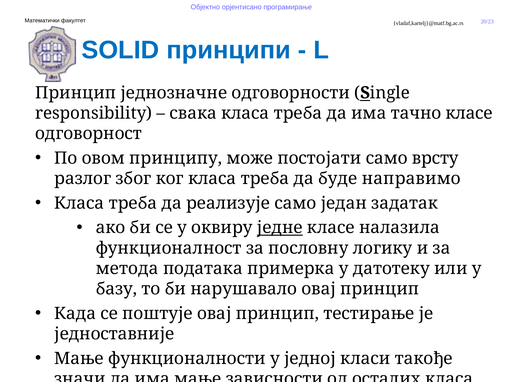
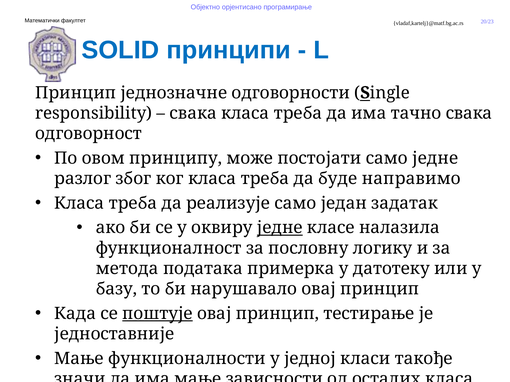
тачно класе: класе -> свака
само врсту: врсту -> једне
поштује underline: none -> present
